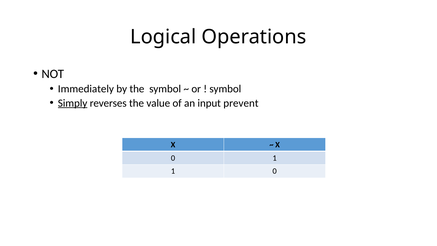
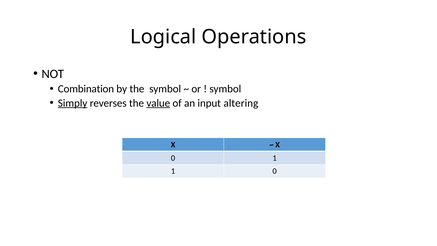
Immediately: Immediately -> Combination
value underline: none -> present
prevent: prevent -> altering
